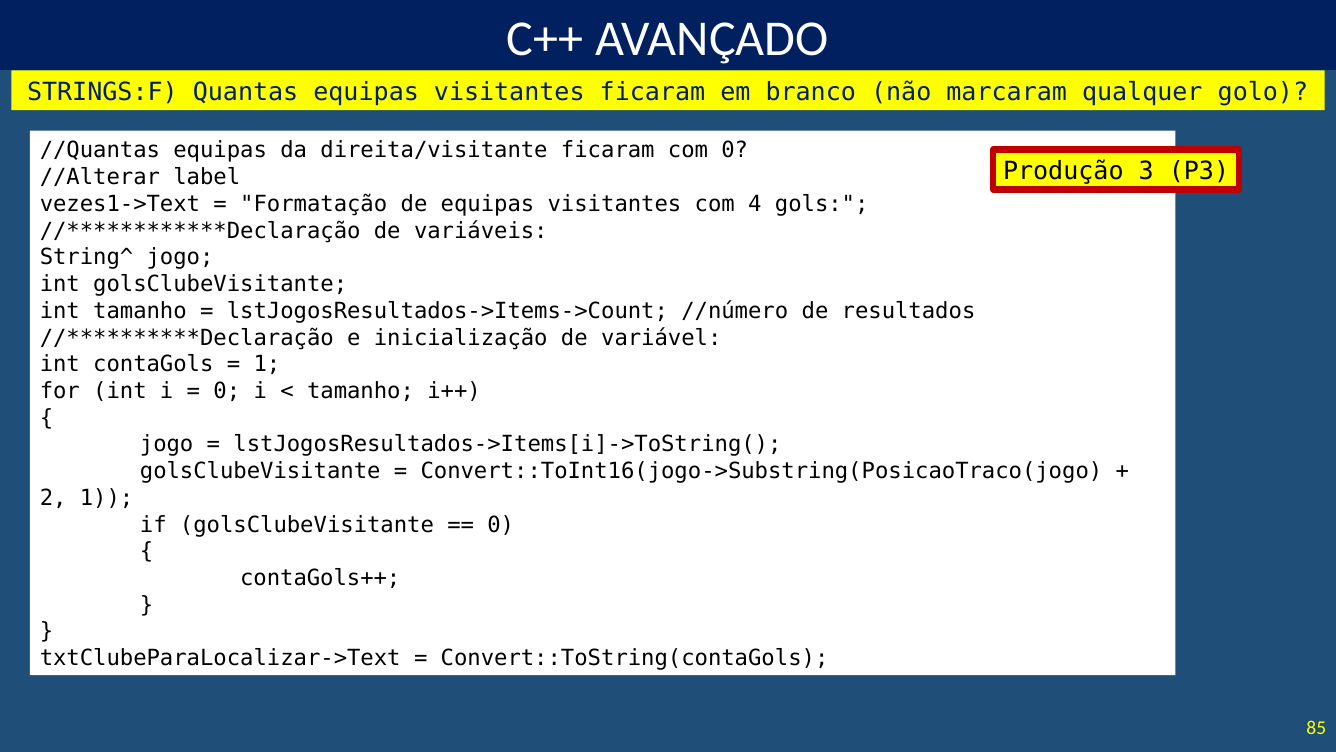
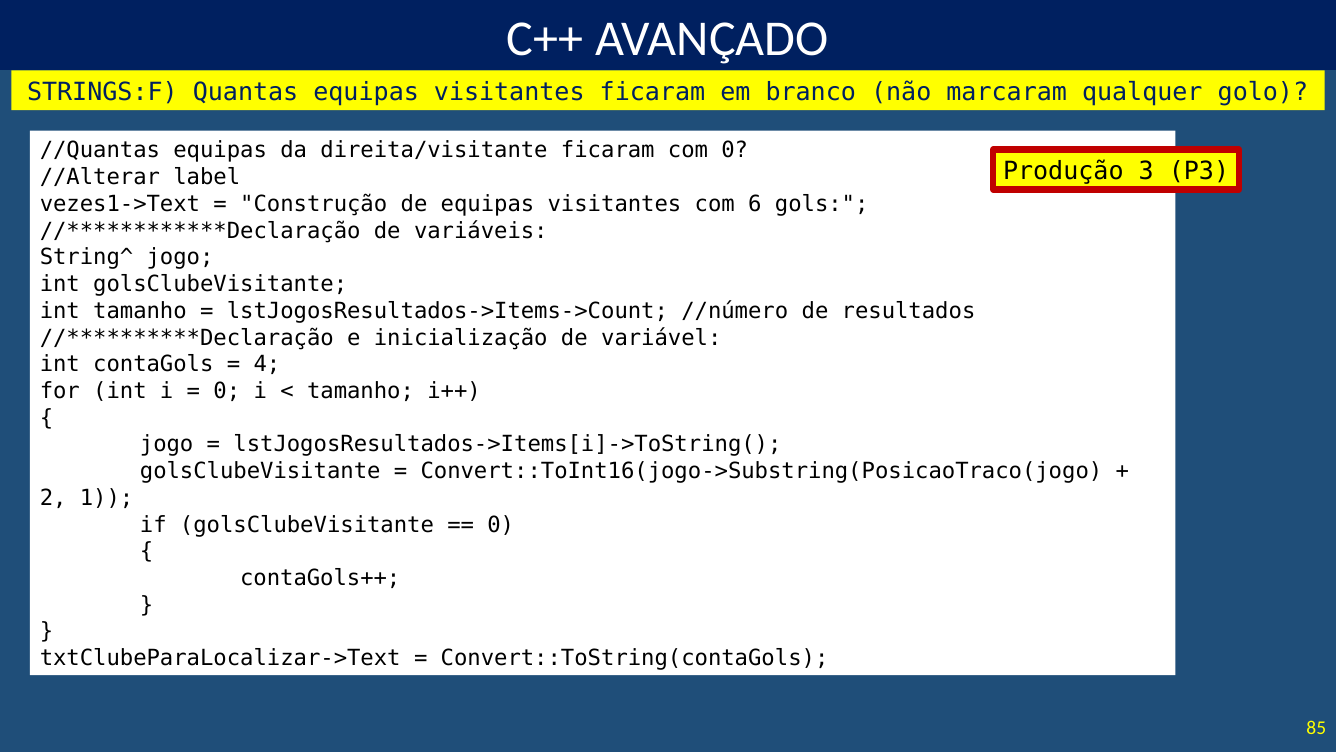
Formatação: Formatação -> Construção
4: 4 -> 6
1 at (267, 364): 1 -> 4
